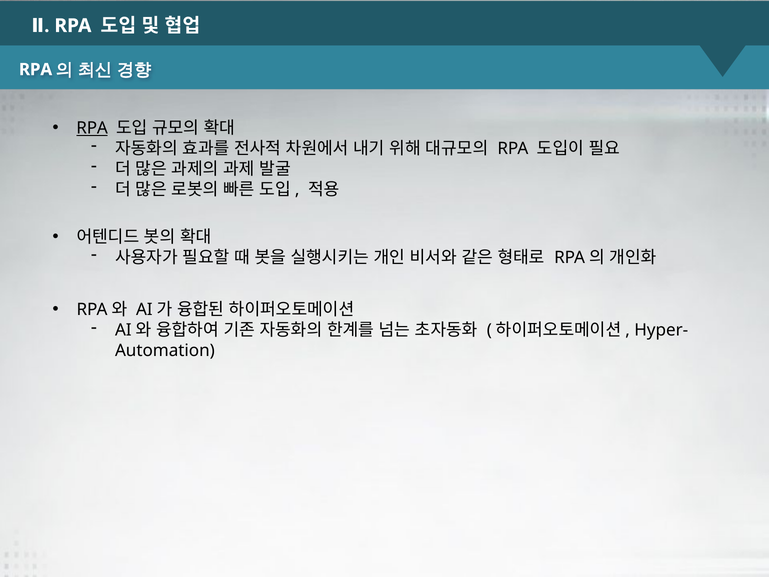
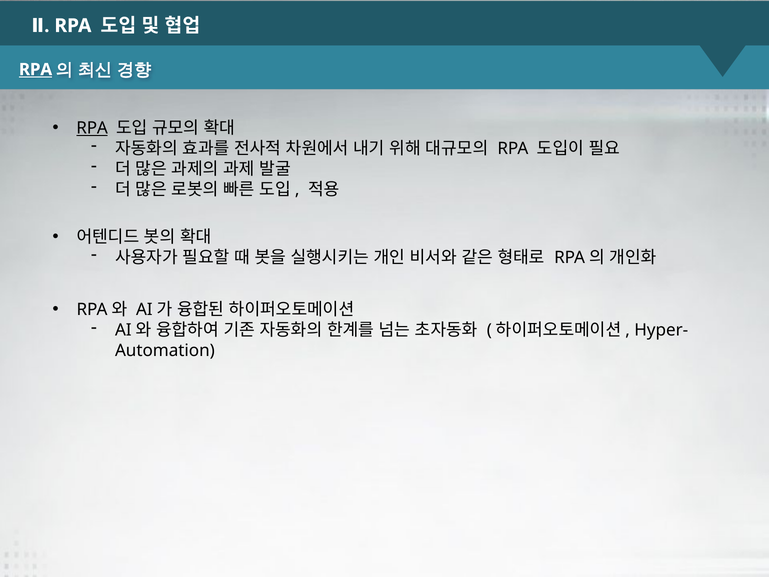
RPA at (36, 69) underline: none -> present
